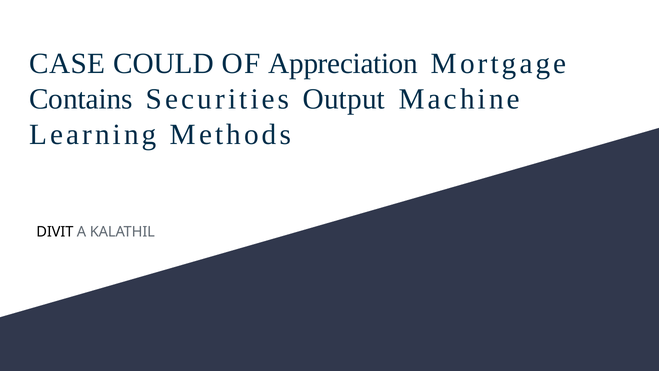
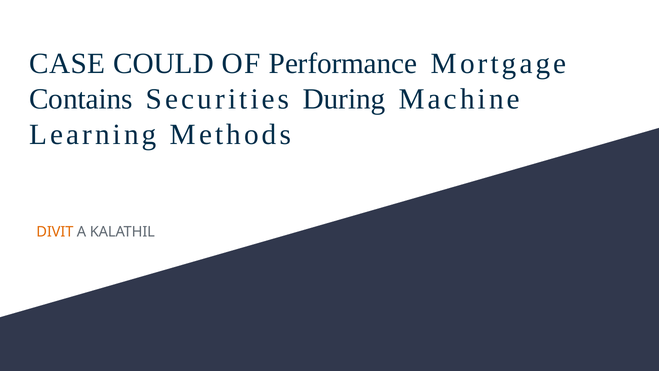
Appreciation: Appreciation -> Performance
Output: Output -> During
DIVIT colour: black -> orange
